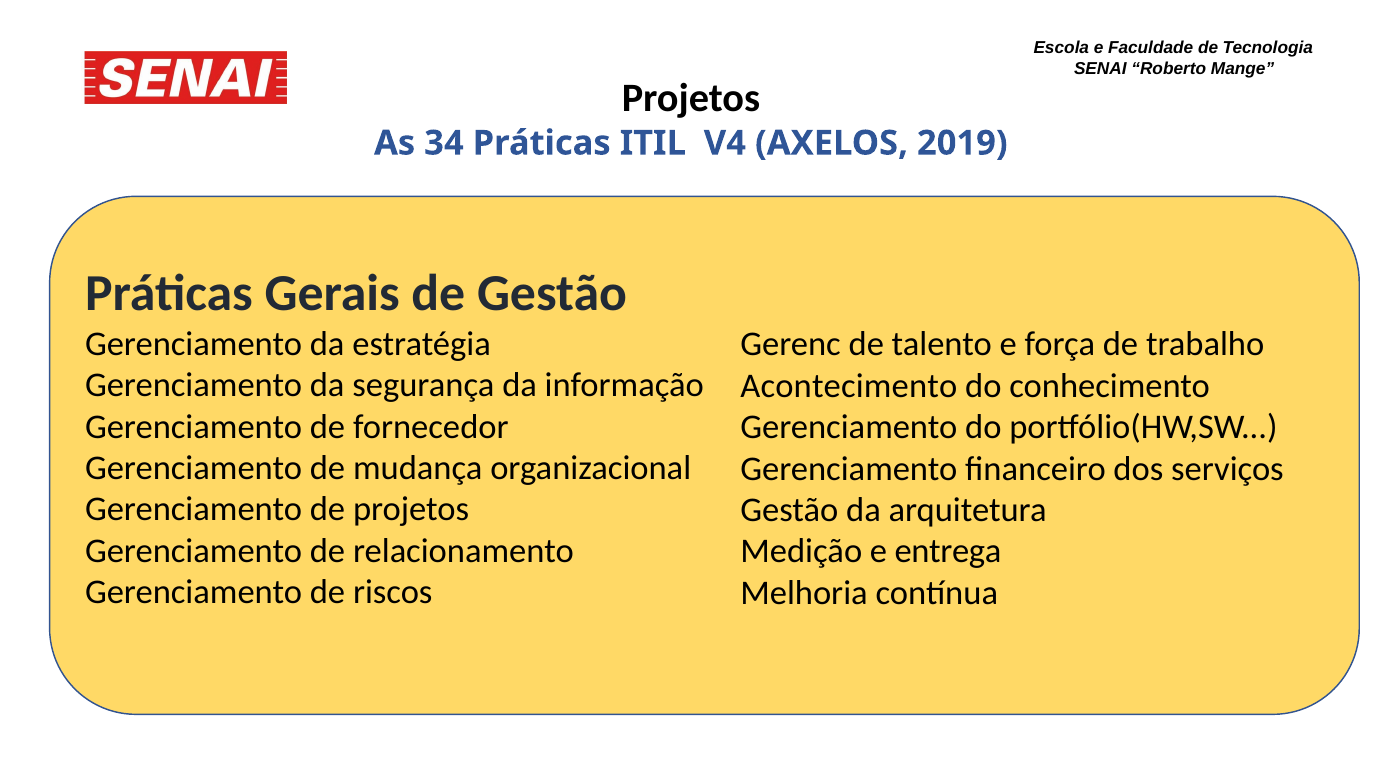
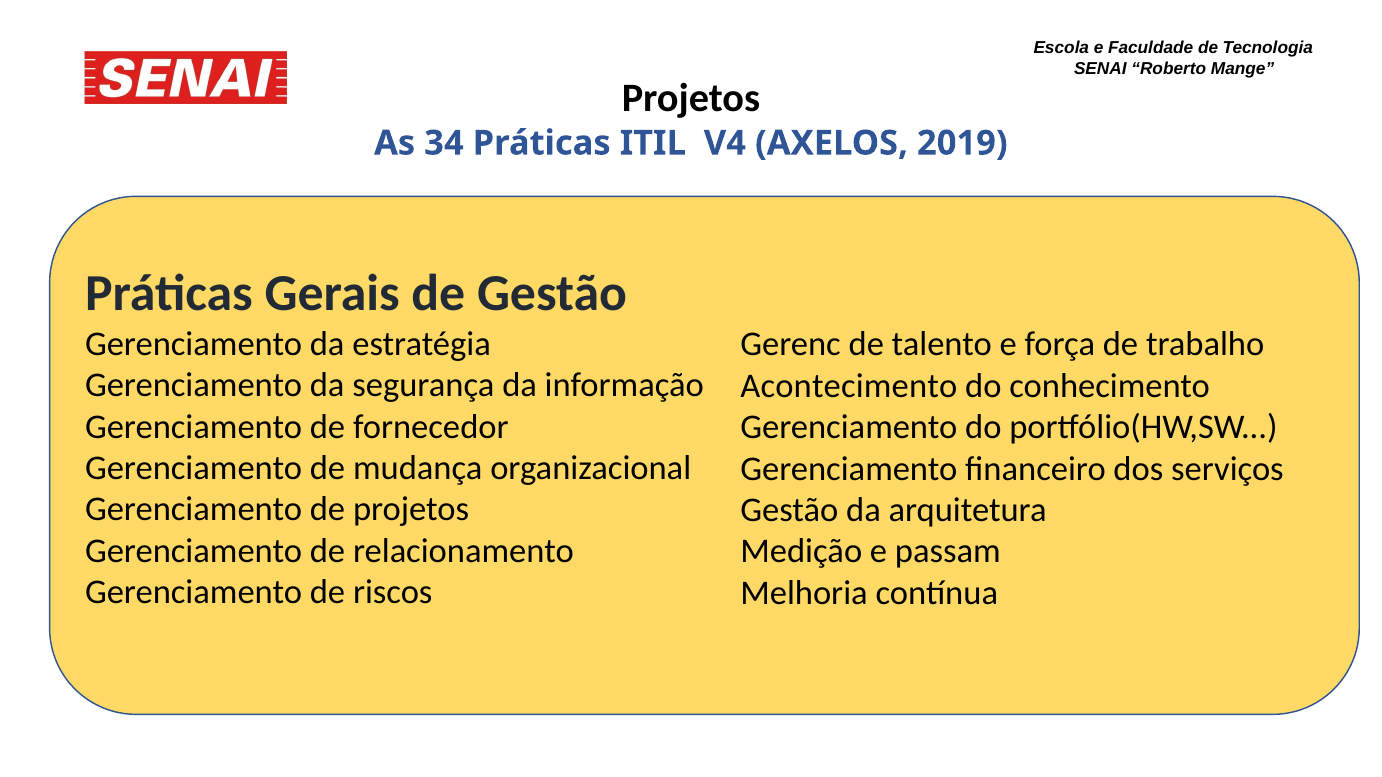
entrega: entrega -> passam
